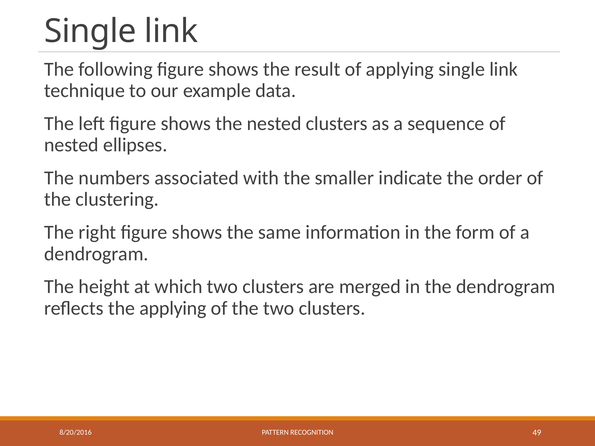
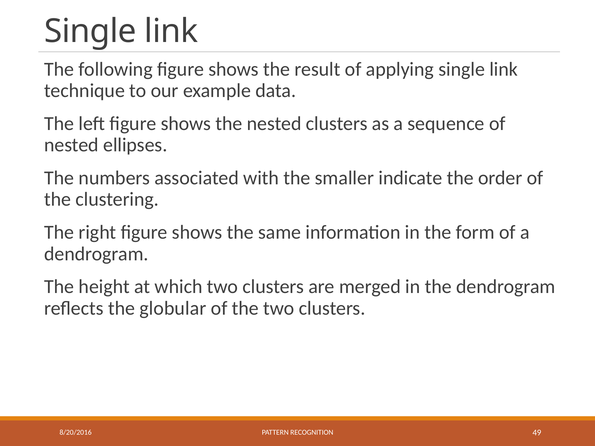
the applying: applying -> globular
